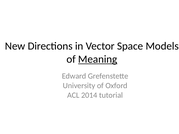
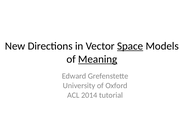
Space underline: none -> present
